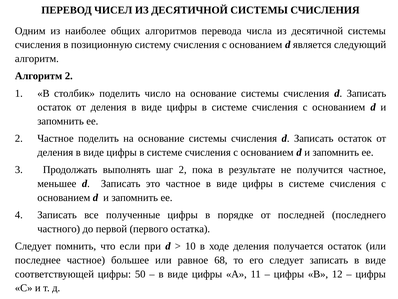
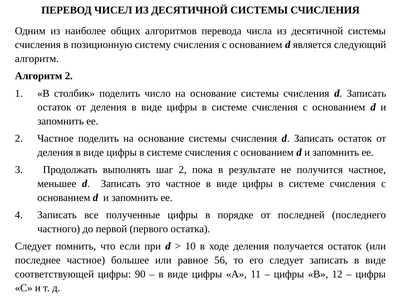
68: 68 -> 56
50: 50 -> 90
